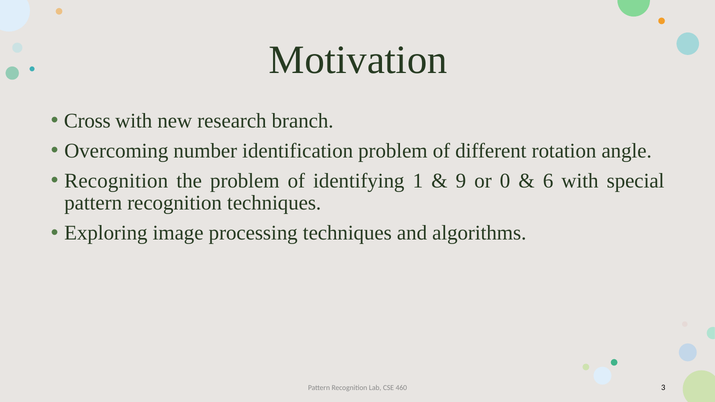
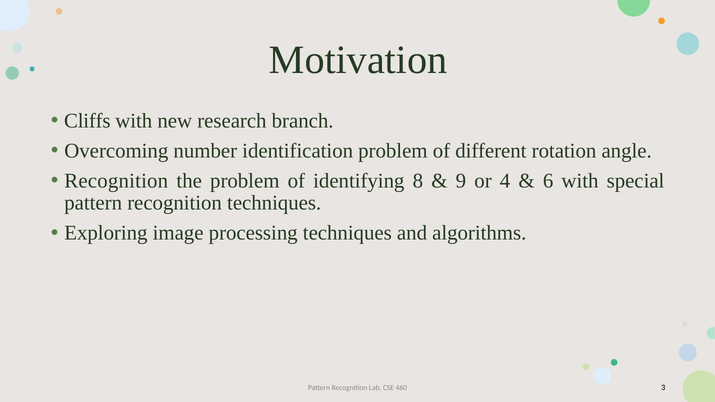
Cross: Cross -> Cliffs
1: 1 -> 8
0: 0 -> 4
